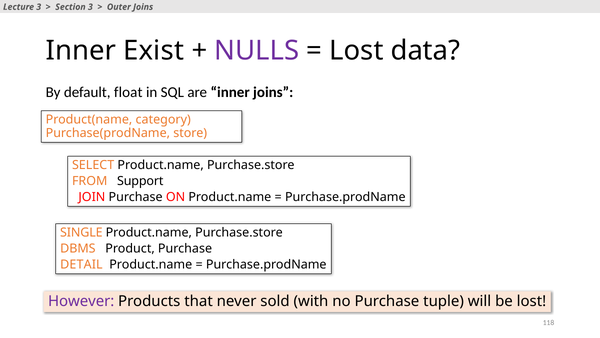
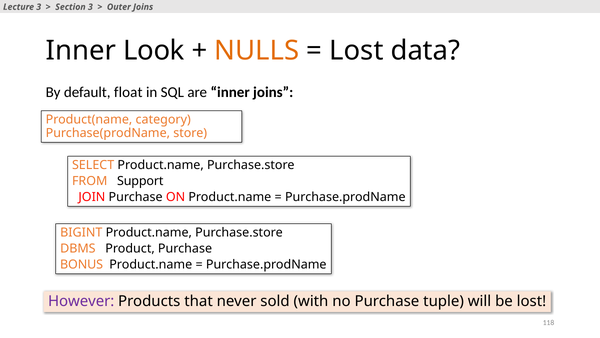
Exist: Exist -> Look
NULLS colour: purple -> orange
SINGLE: SINGLE -> BIGINT
DETAIL: DETAIL -> BONUS
